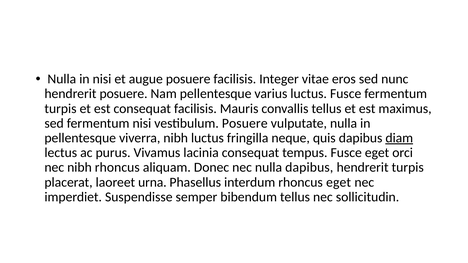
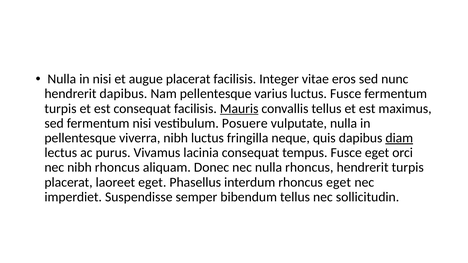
augue posuere: posuere -> placerat
hendrerit posuere: posuere -> dapibus
Mauris underline: none -> present
nulla dapibus: dapibus -> rhoncus
laoreet urna: urna -> eget
